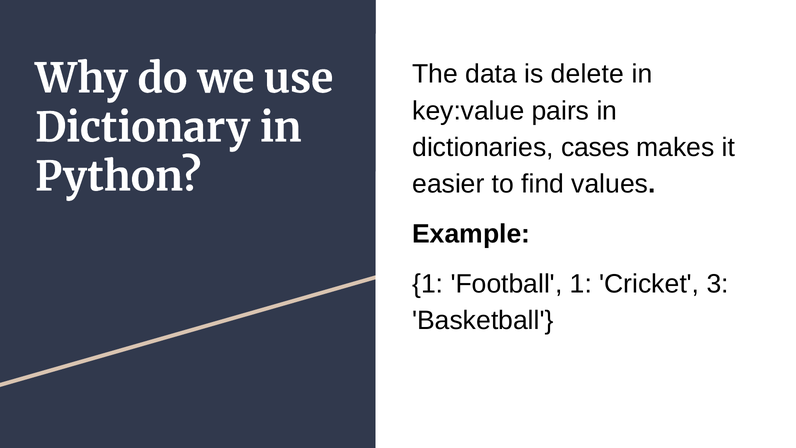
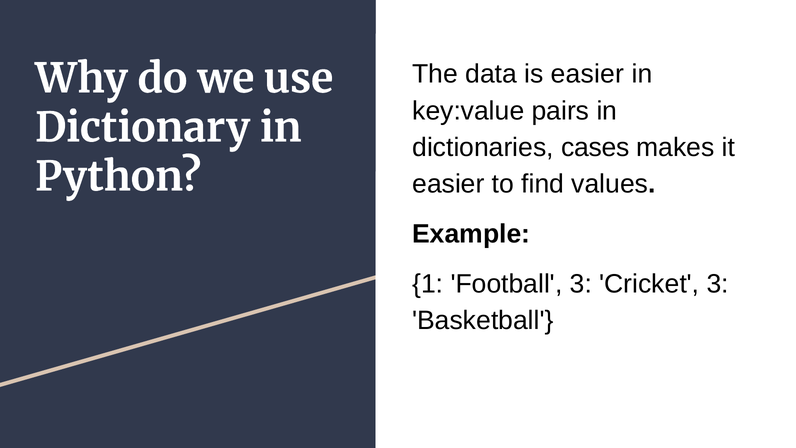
is delete: delete -> easier
Football 1: 1 -> 3
